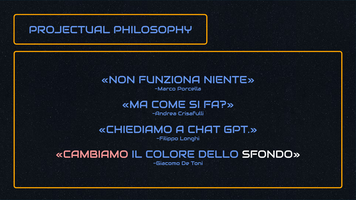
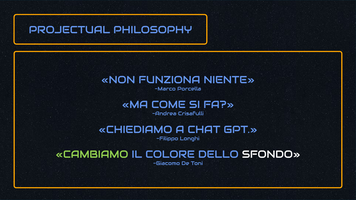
CAMBIAMO colour: pink -> light green
